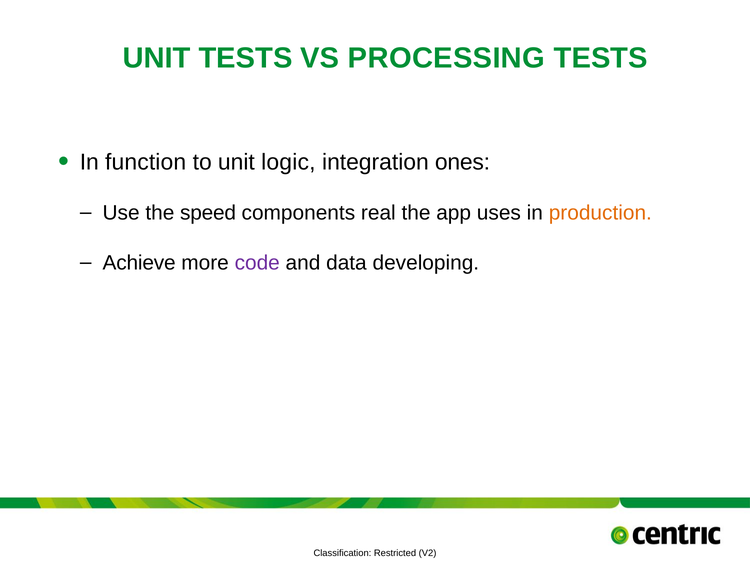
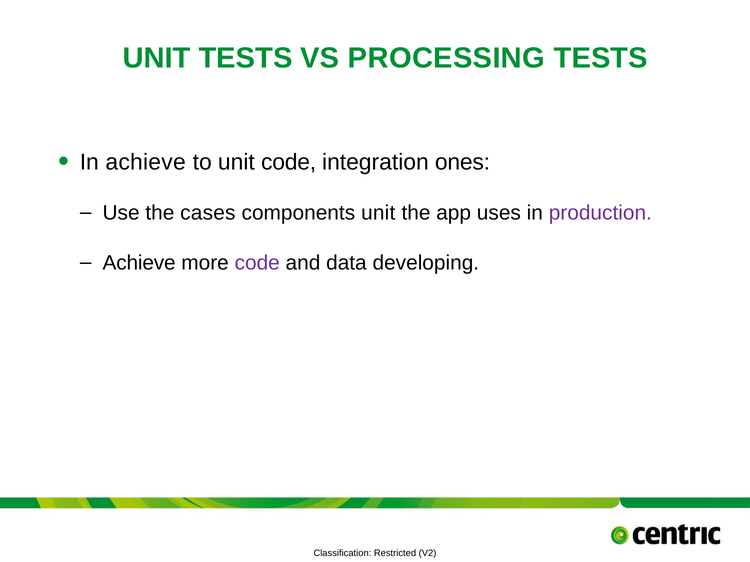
In function: function -> achieve
unit logic: logic -> code
speed: speed -> cases
components real: real -> unit
production colour: orange -> purple
